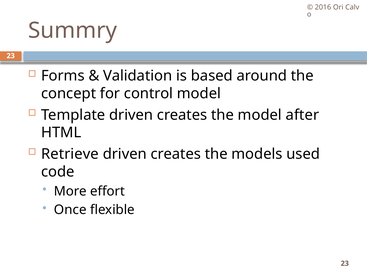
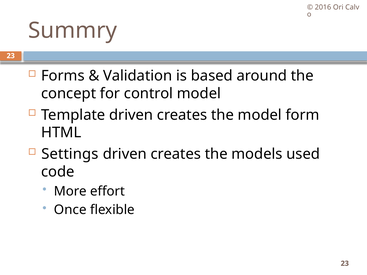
after: after -> form
Retrieve: Retrieve -> Settings
